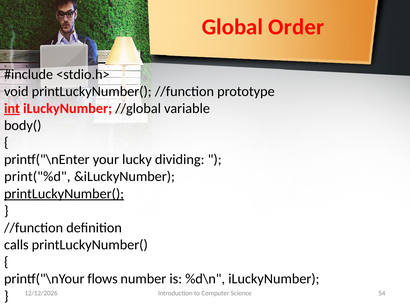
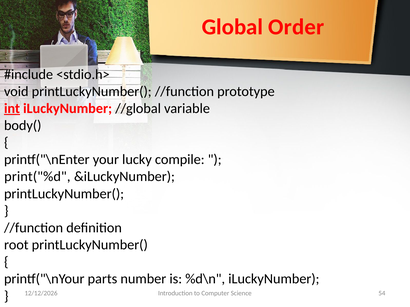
dividing: dividing -> compile
printLuckyNumber( at (64, 194) underline: present -> none
calls: calls -> root
flows: flows -> parts
